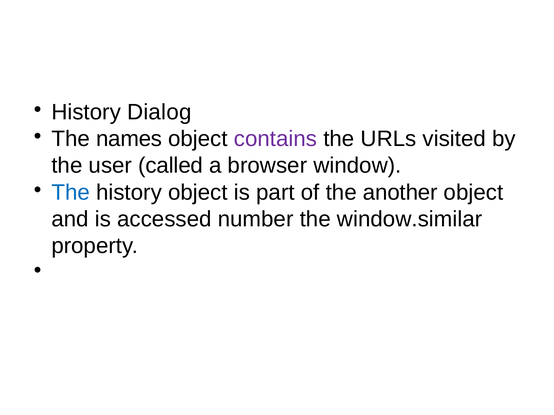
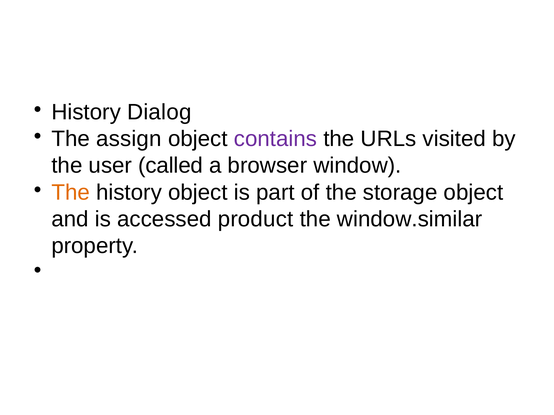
names: names -> assign
The at (71, 193) colour: blue -> orange
another: another -> storage
number: number -> product
